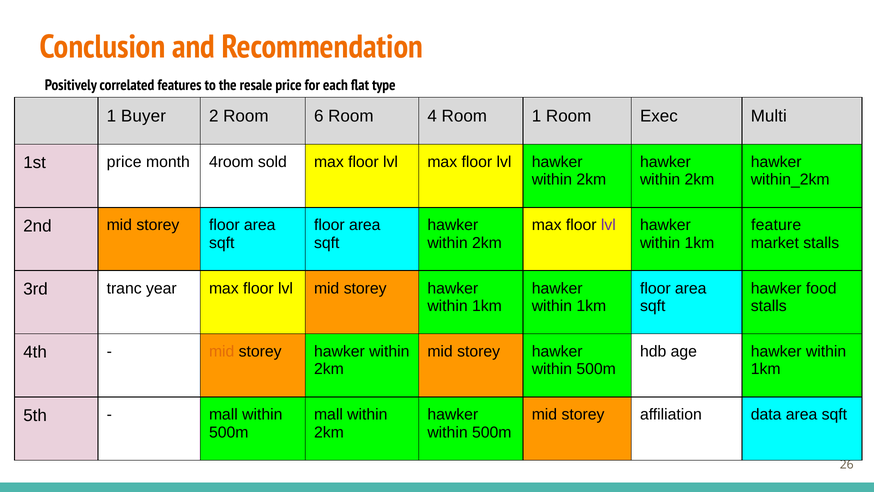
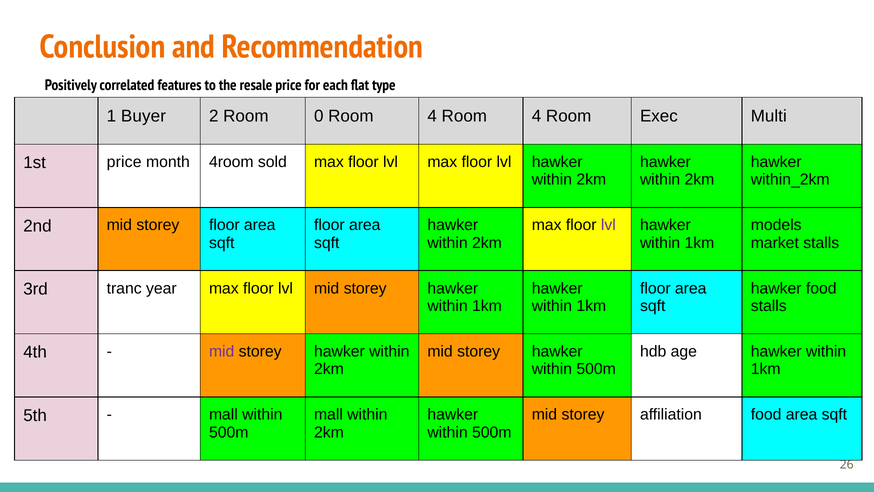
6: 6 -> 0
4 Room 1: 1 -> 4
feature: feature -> models
mid at (222, 351) colour: orange -> purple
affiliation data: data -> food
